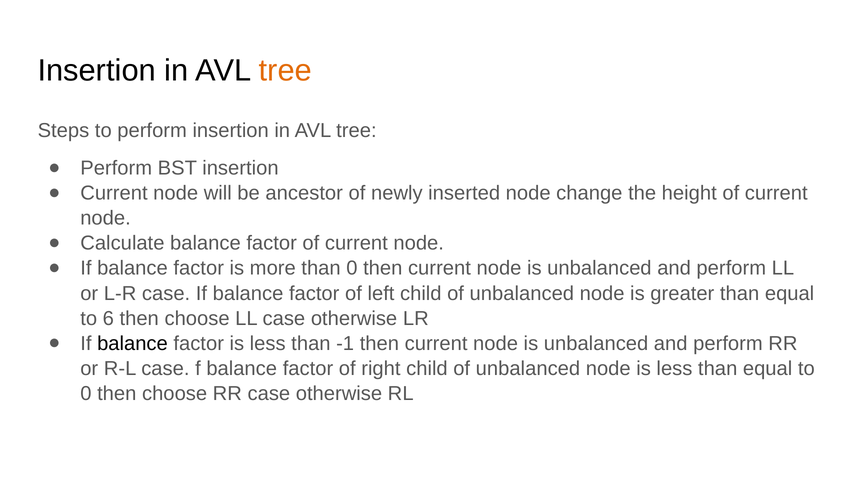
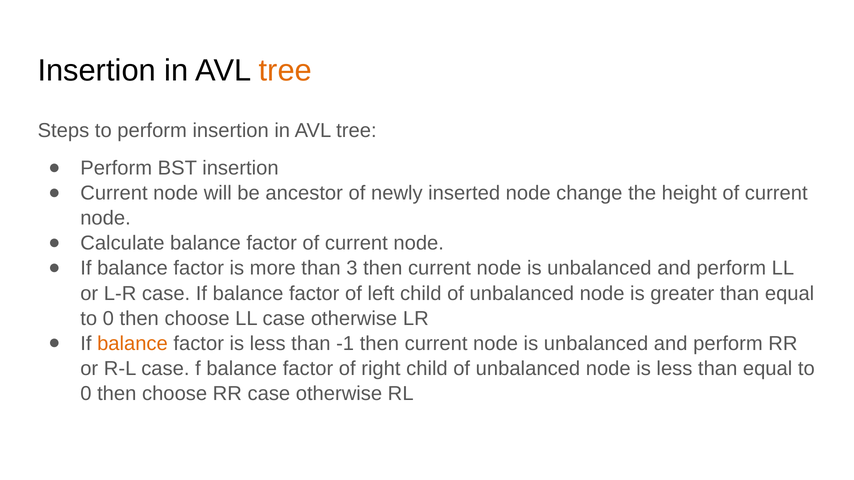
than 0: 0 -> 3
6 at (108, 319): 6 -> 0
balance at (132, 344) colour: black -> orange
